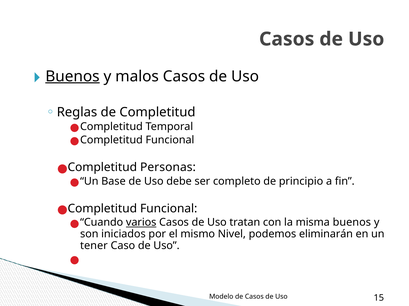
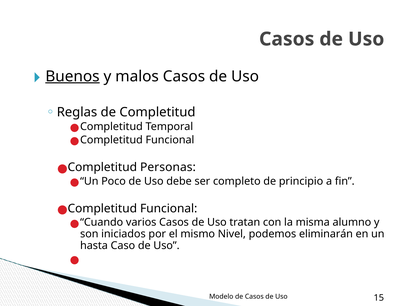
Base: Base -> Poco
varios underline: present -> none
misma buenos: buenos -> alumno
tener: tener -> hasta
